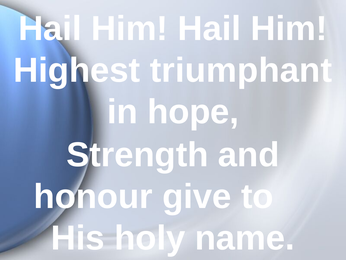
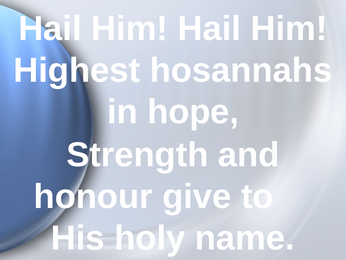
triumphant: triumphant -> hosannahs
